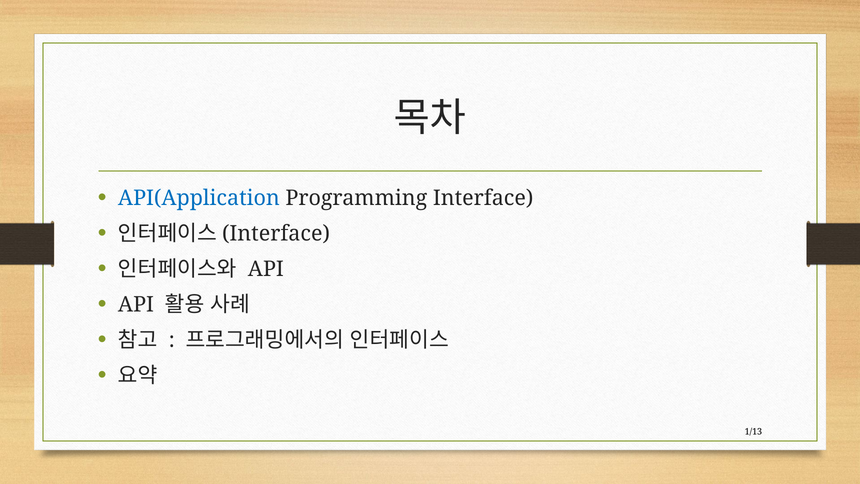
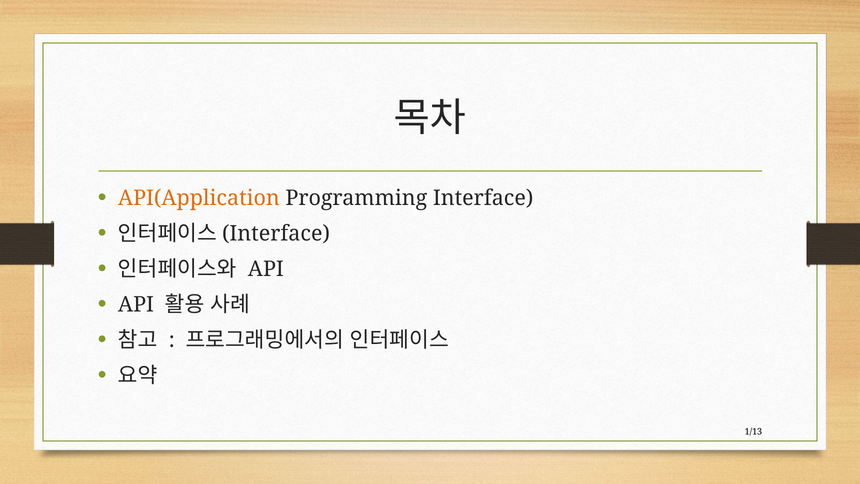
API(Application colour: blue -> orange
